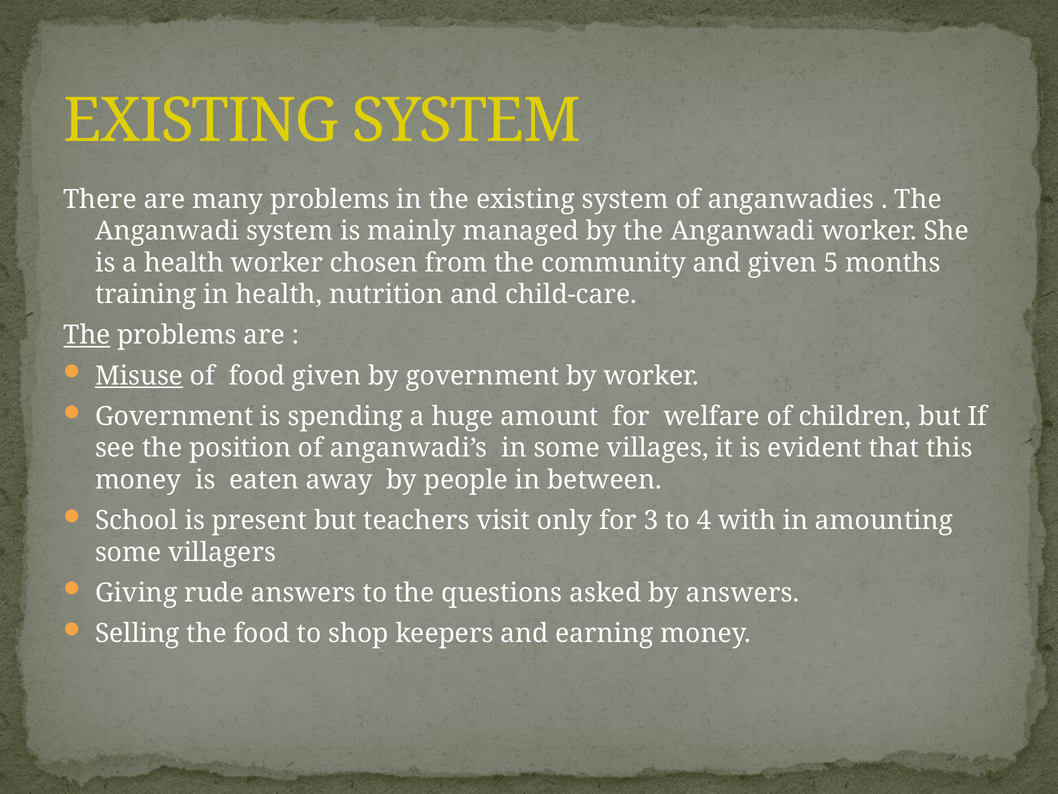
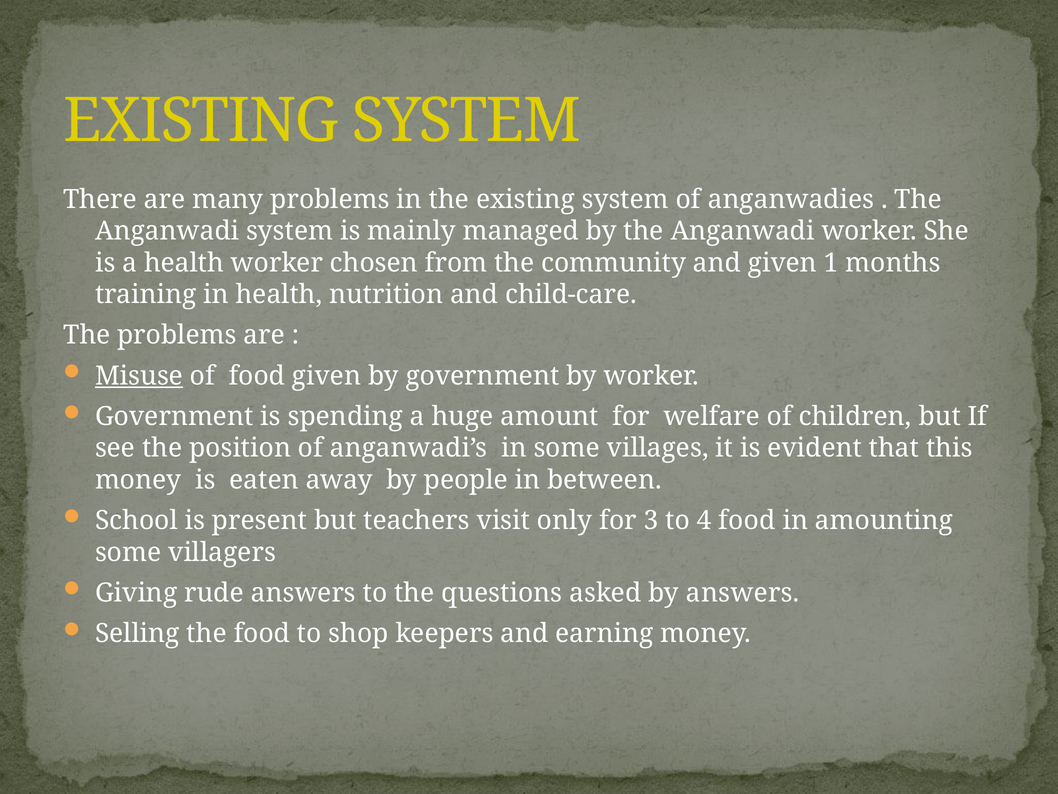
5: 5 -> 1
The at (87, 335) underline: present -> none
4 with: with -> food
